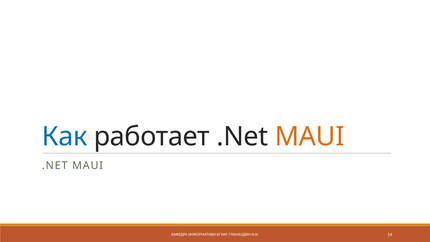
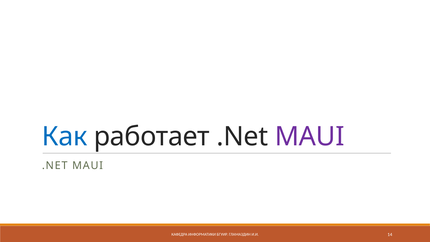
MAUI at (310, 137) colour: orange -> purple
